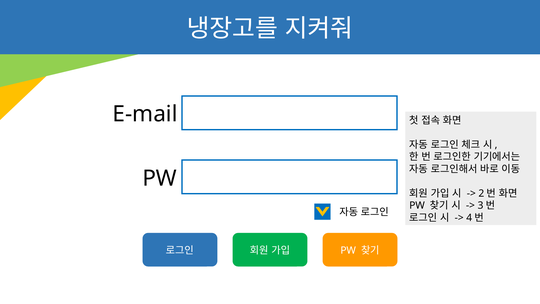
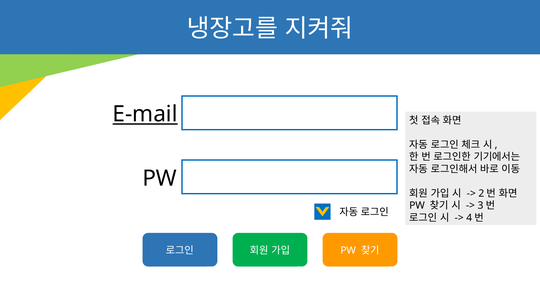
E-mail underline: none -> present
